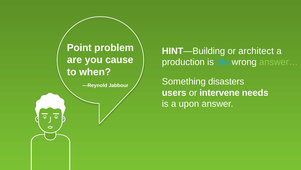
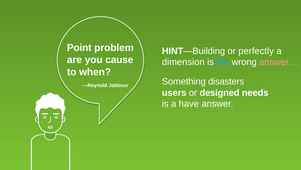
architect: architect -> perfectly
production: production -> dimension
answer… colour: light green -> pink
intervene: intervene -> designed
upon: upon -> have
